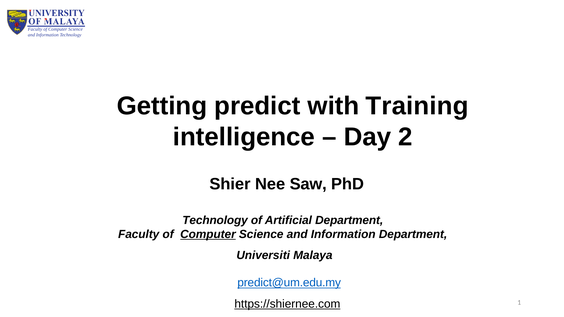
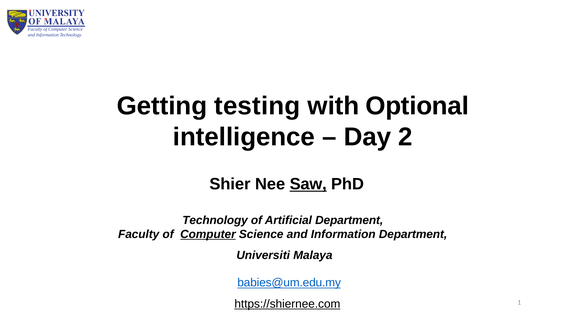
predict: predict -> testing
Training: Training -> Optional
Saw underline: none -> present
predict@um.edu.my: predict@um.edu.my -> babies@um.edu.my
